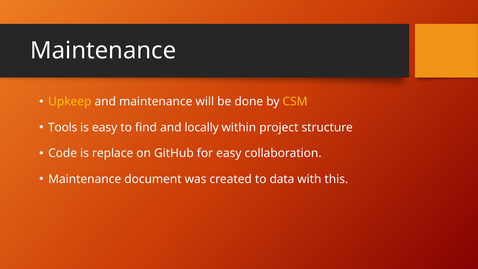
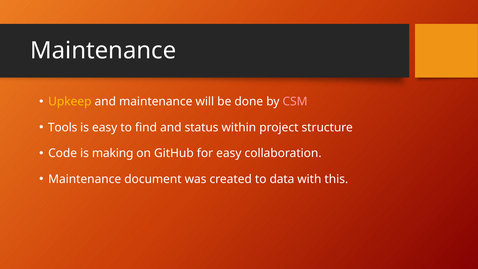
CSM colour: yellow -> pink
locally: locally -> status
replace: replace -> making
